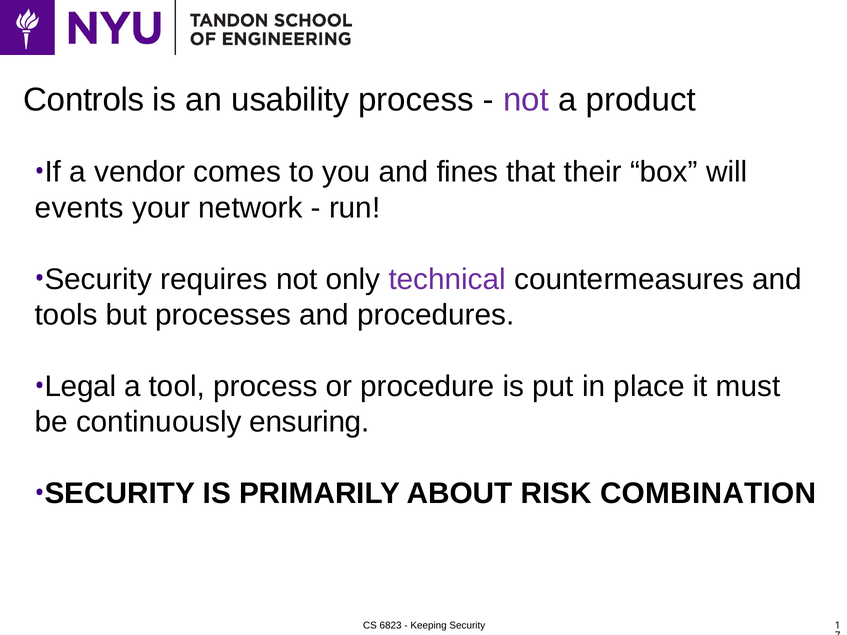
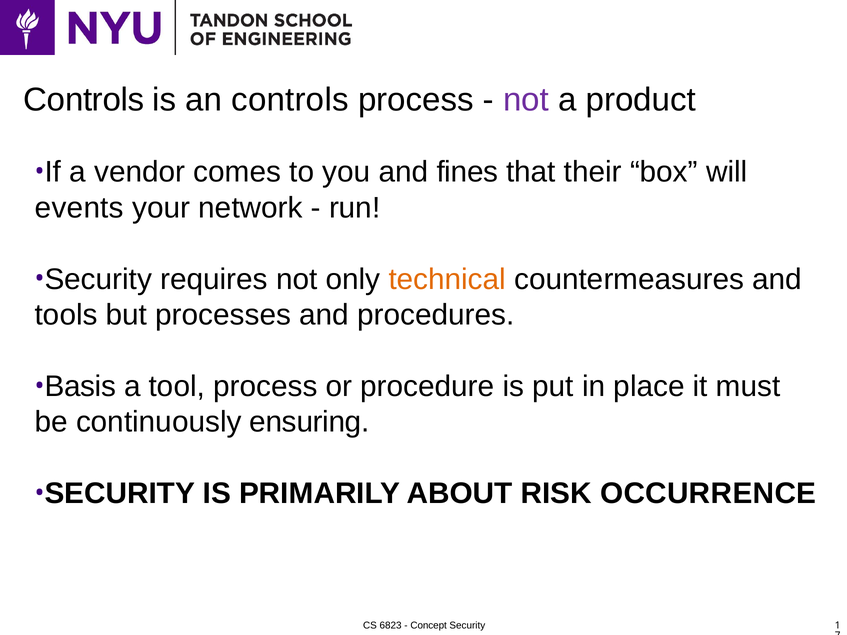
an usability: usability -> controls
technical colour: purple -> orange
Legal: Legal -> Basis
COMBINATION: COMBINATION -> OCCURRENCE
Keeping: Keeping -> Concept
